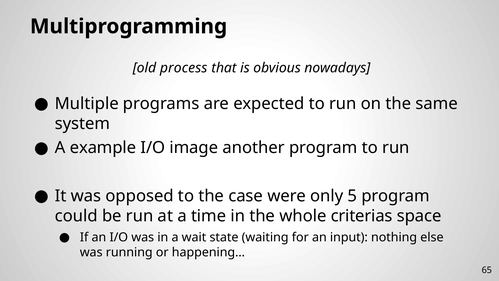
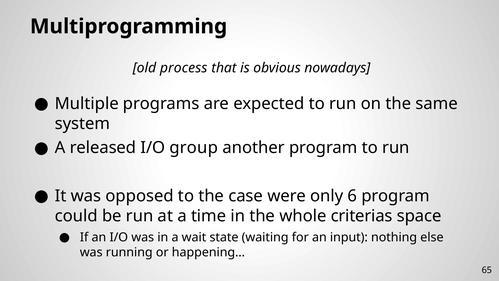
example: example -> released
image: image -> group
5: 5 -> 6
